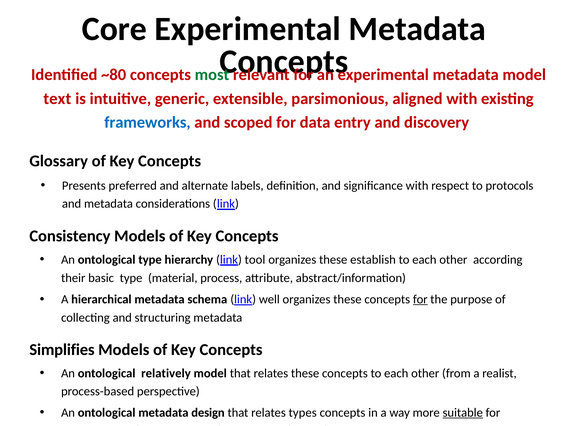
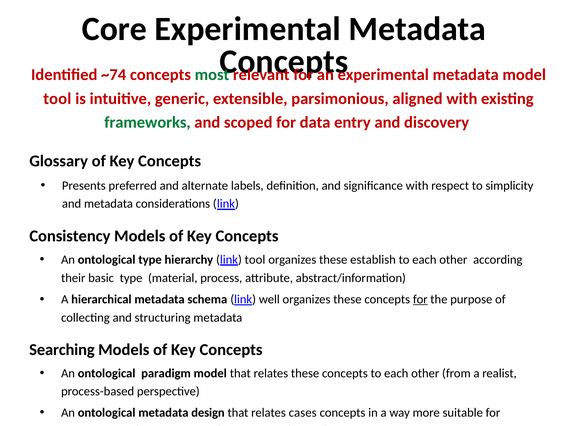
~80: ~80 -> ~74
text at (57, 99): text -> tool
frameworks colour: blue -> green
protocols: protocols -> simplicity
Simplifies: Simplifies -> Searching
relatively: relatively -> paradigm
types: types -> cases
suitable underline: present -> none
